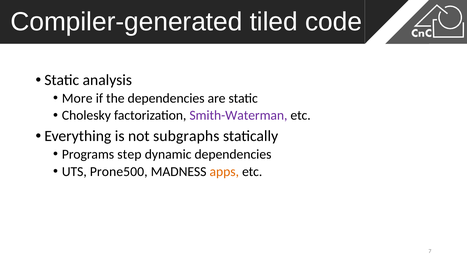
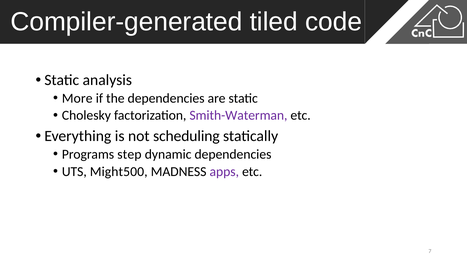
subgraphs: subgraphs -> scheduling
Prone500: Prone500 -> Might500
apps colour: orange -> purple
